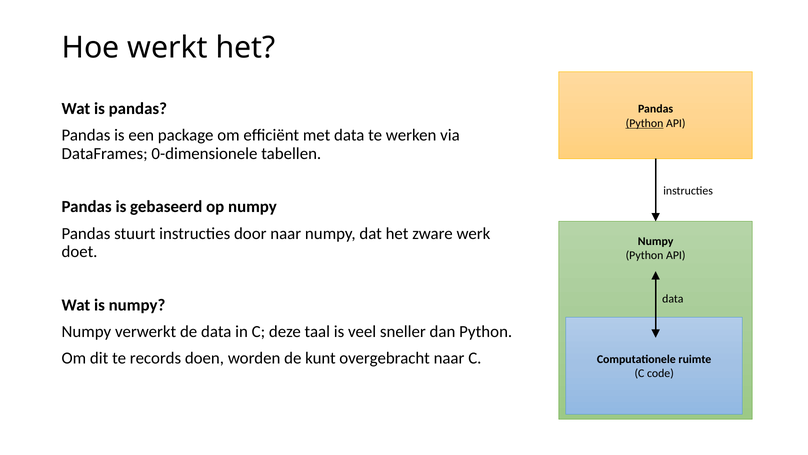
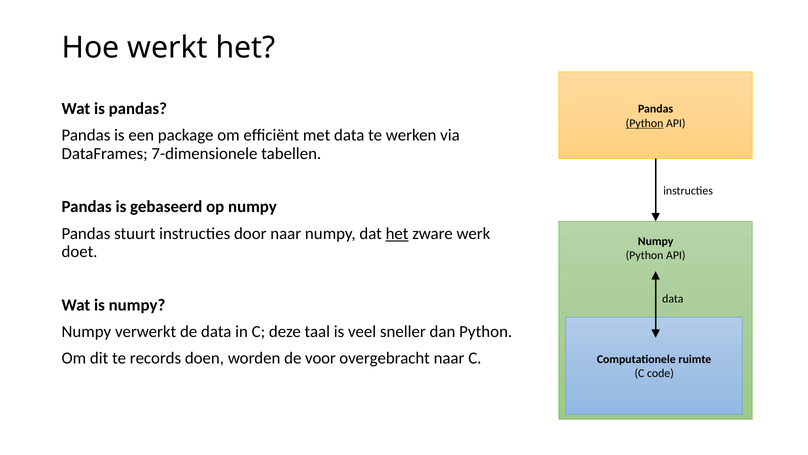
0-dimensionele: 0-dimensionele -> 7-dimensionele
het at (397, 233) underline: none -> present
kunt: kunt -> voor
